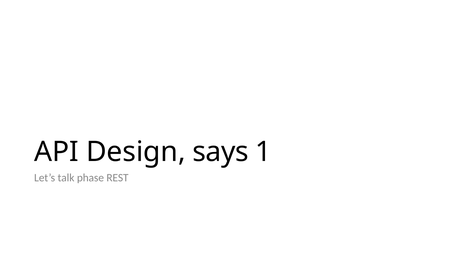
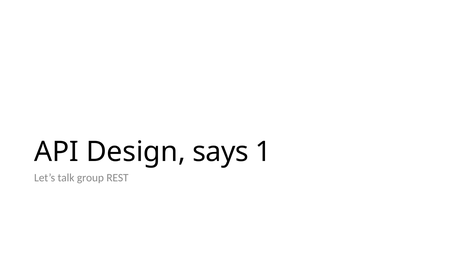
phase: phase -> group
